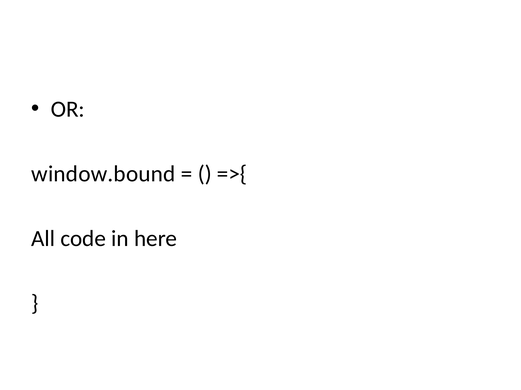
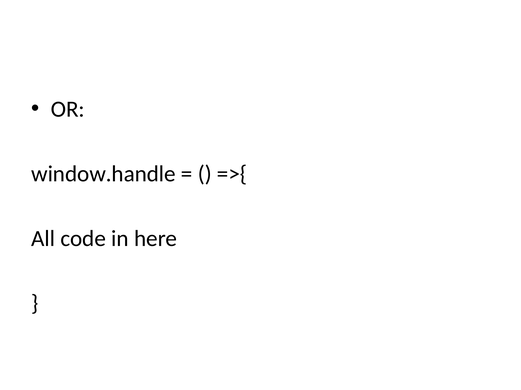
window.bound: window.bound -> window.handle
